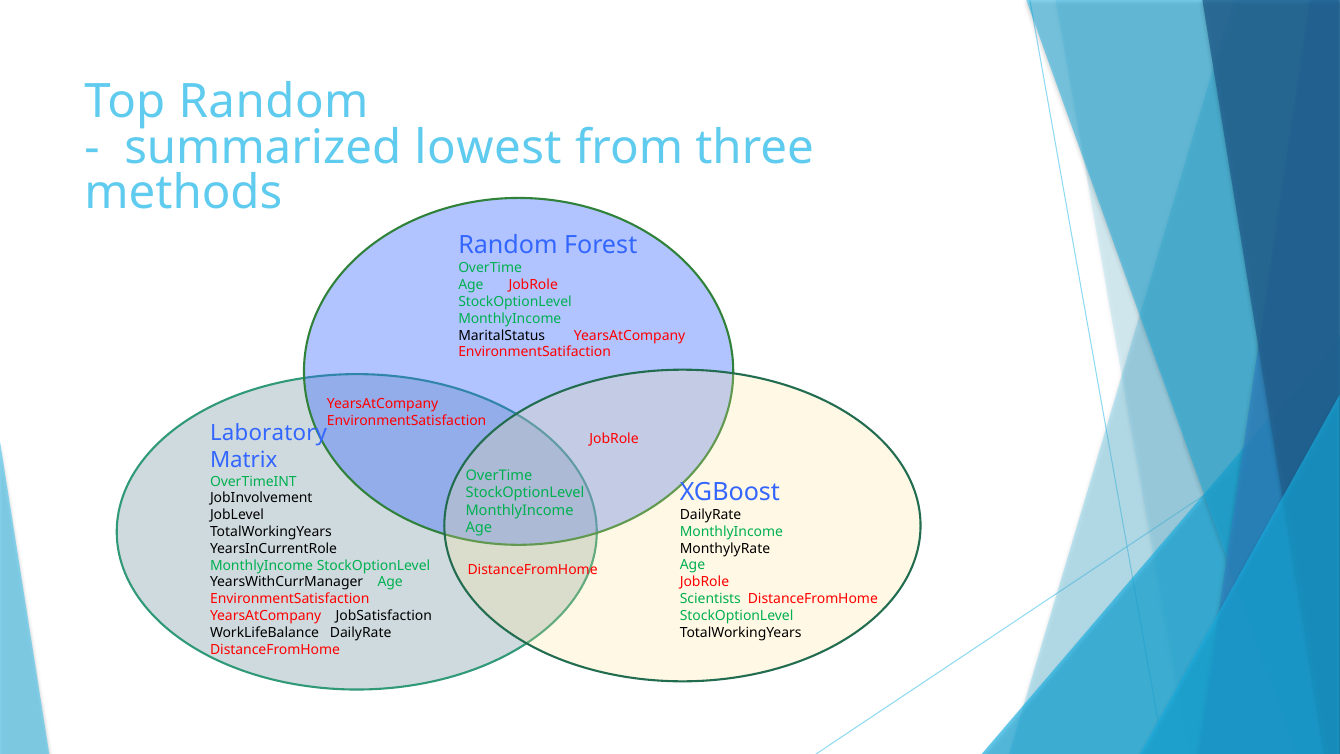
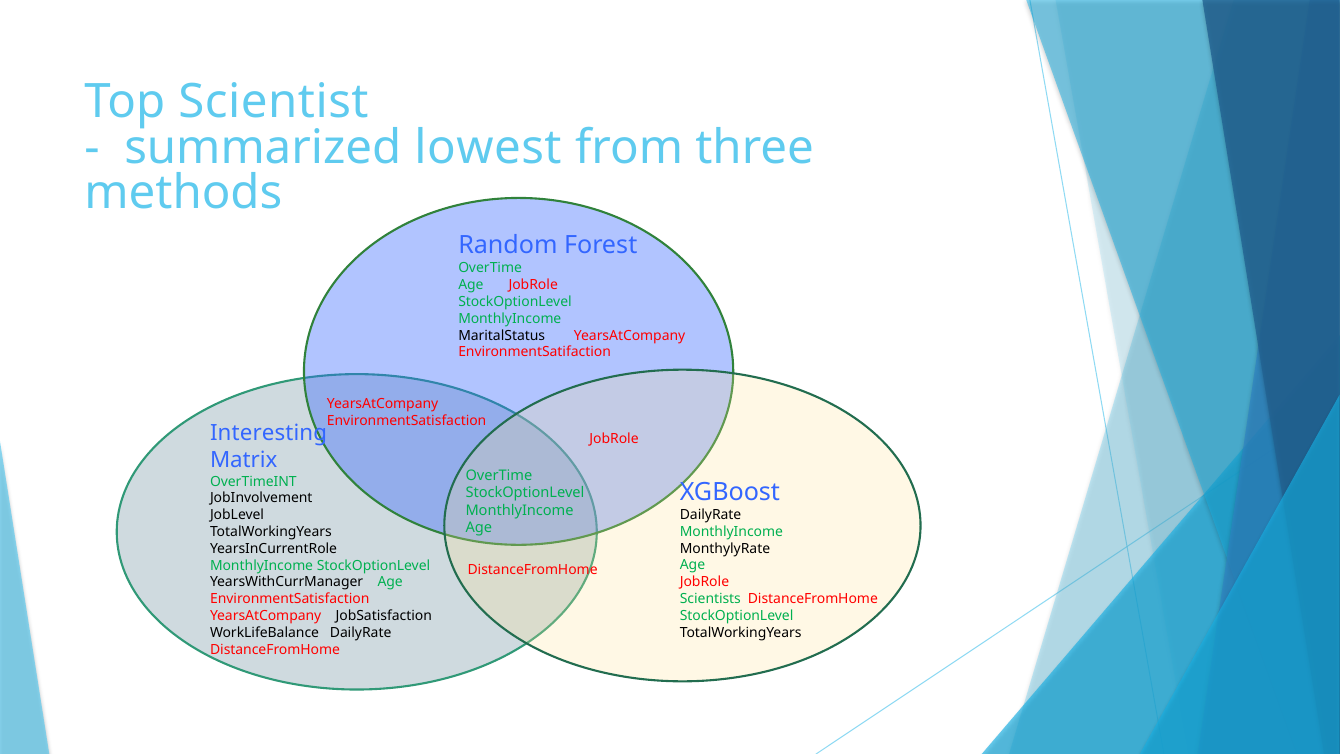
Top Random: Random -> Scientist
Laboratory: Laboratory -> Interesting
